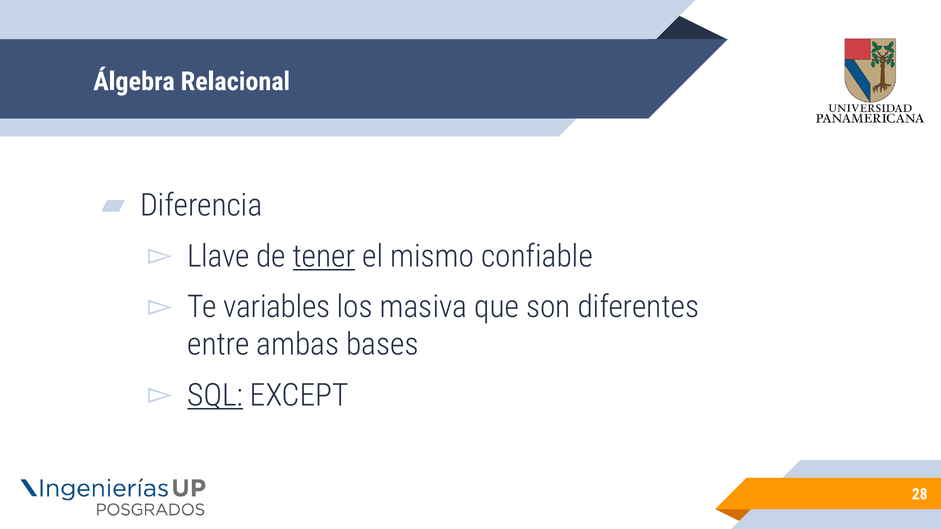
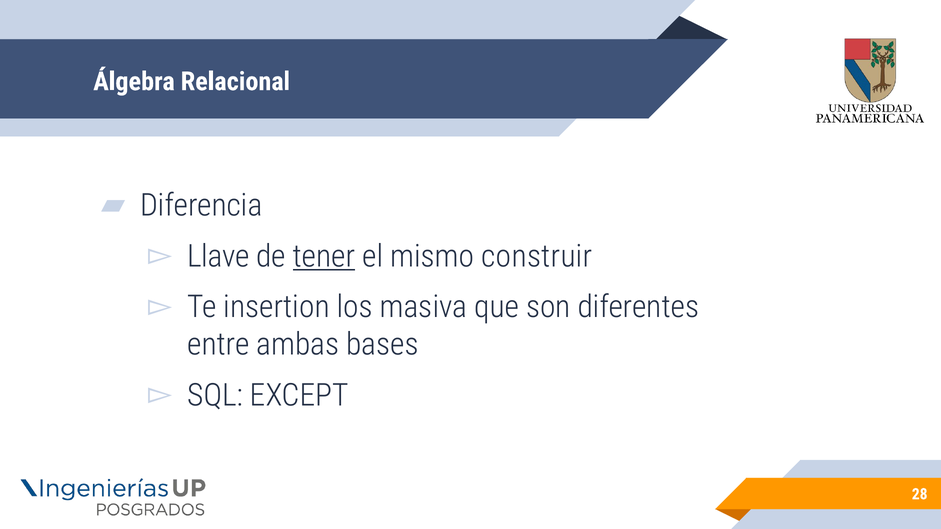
confiable: confiable -> construir
variables: variables -> insertion
SQL underline: present -> none
